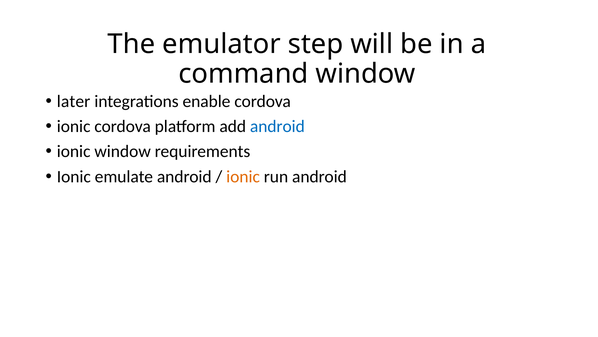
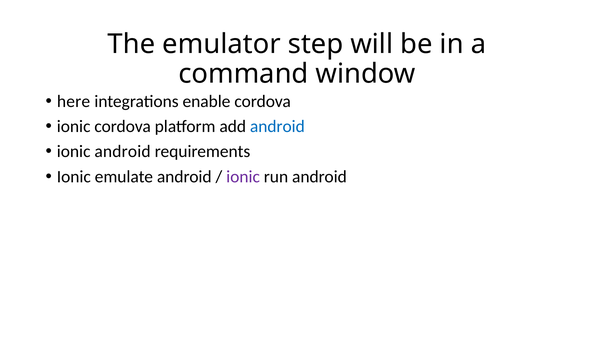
later: later -> here
ionic window: window -> android
ionic at (243, 176) colour: orange -> purple
